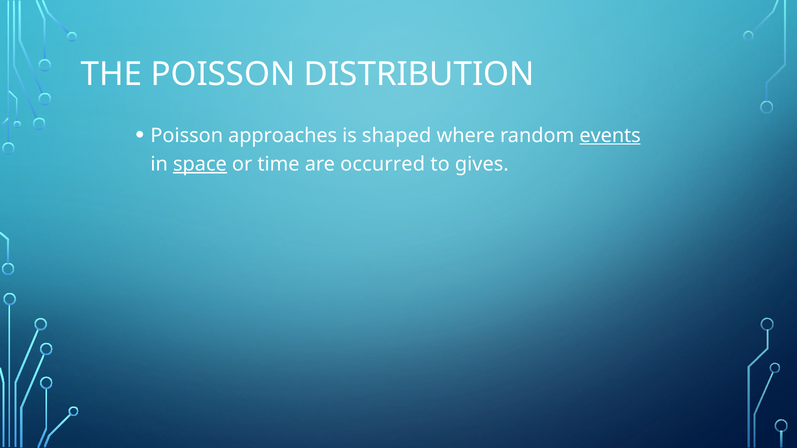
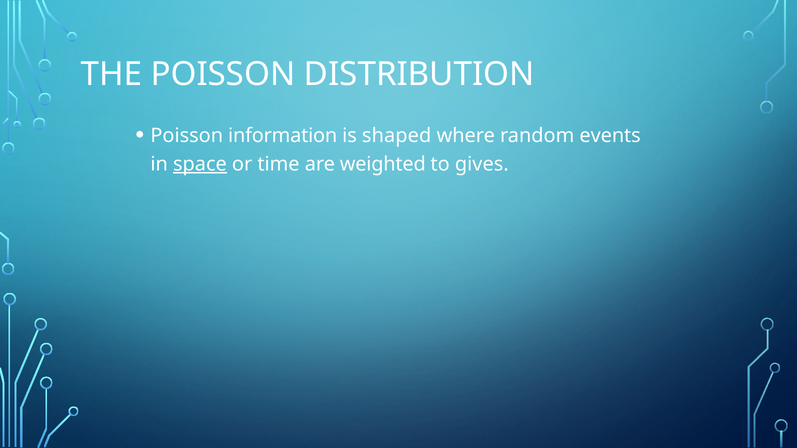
approaches: approaches -> information
events underline: present -> none
occurred: occurred -> weighted
